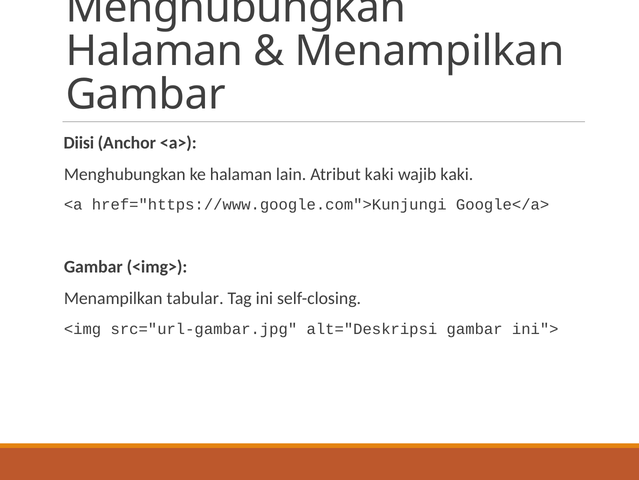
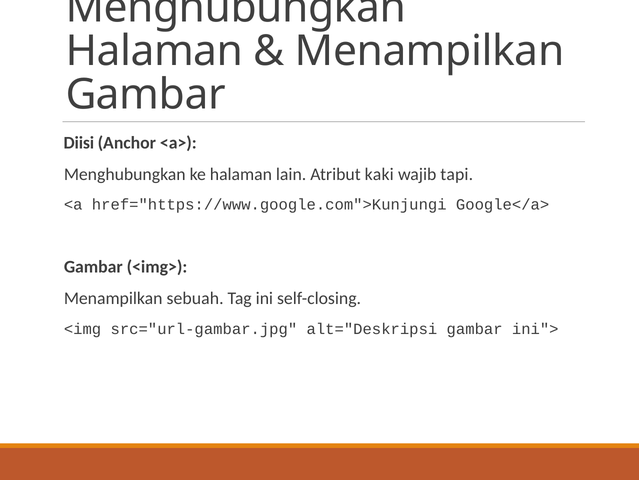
wajib kaki: kaki -> tapi
tabular: tabular -> sebuah
